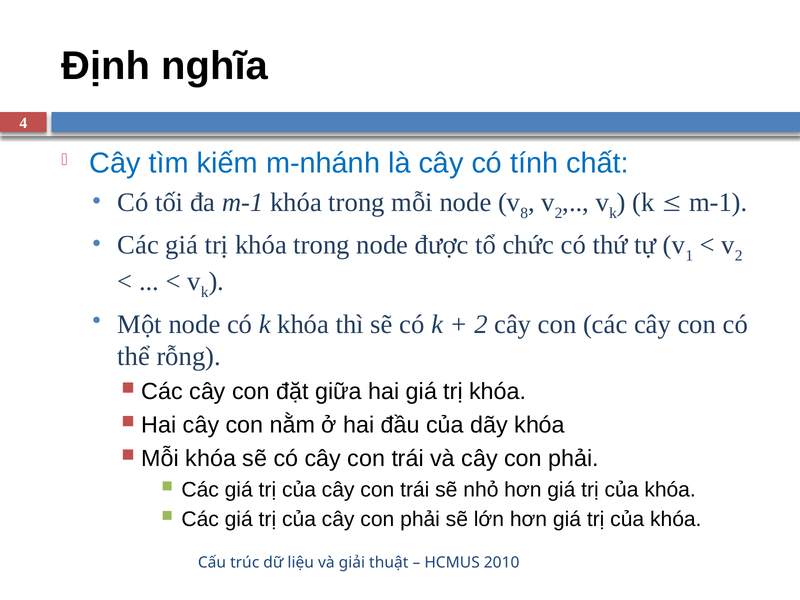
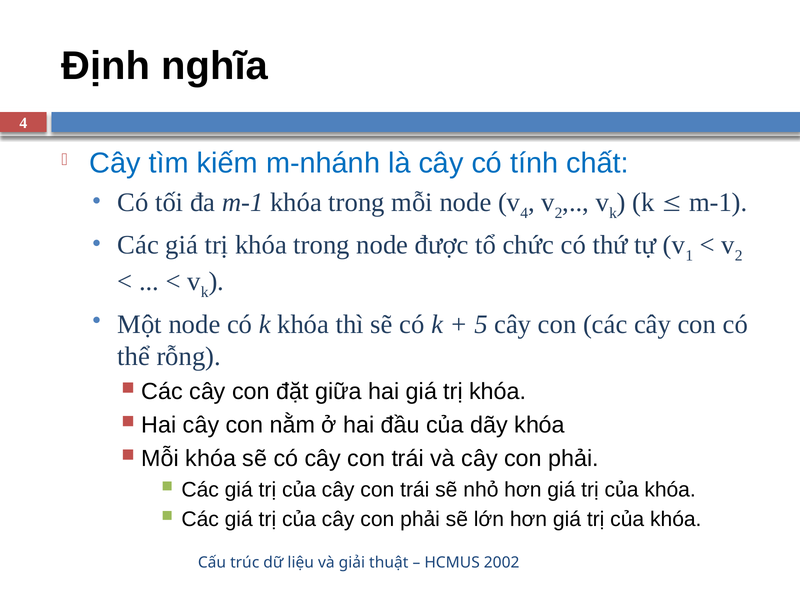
8 at (524, 213): 8 -> 4
2 at (481, 324): 2 -> 5
2010: 2010 -> 2002
